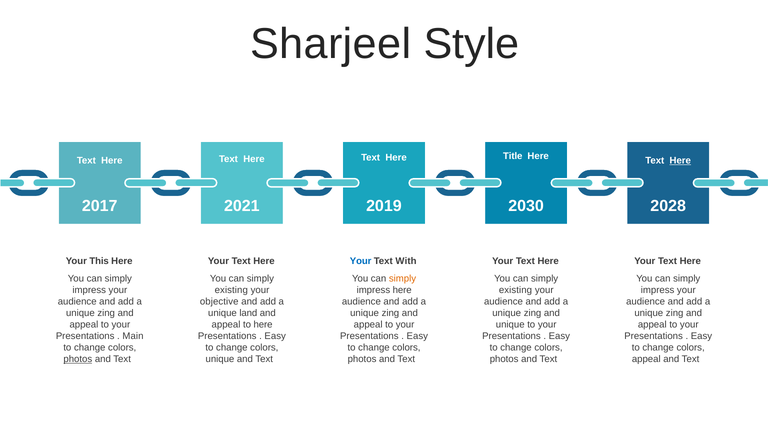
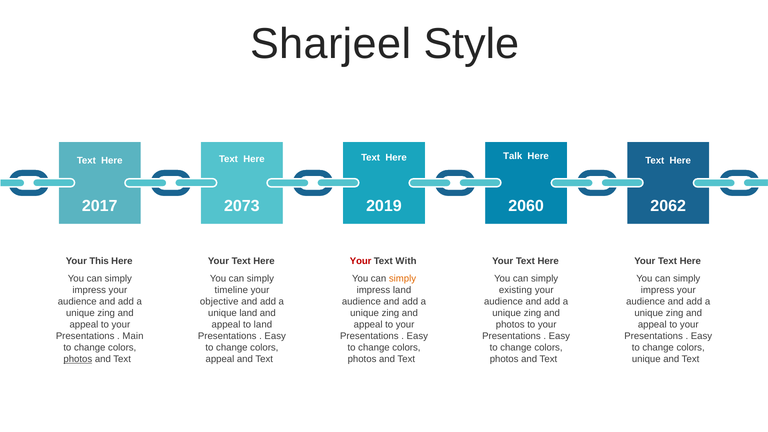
Title: Title -> Talk
Here at (680, 161) underline: present -> none
2021: 2021 -> 2073
2030: 2030 -> 2060
2028: 2028 -> 2062
Your at (361, 261) colour: blue -> red
existing at (231, 290): existing -> timeline
impress here: here -> land
to here: here -> land
unique at (510, 325): unique -> photos
unique at (220, 359): unique -> appeal
appeal at (646, 359): appeal -> unique
